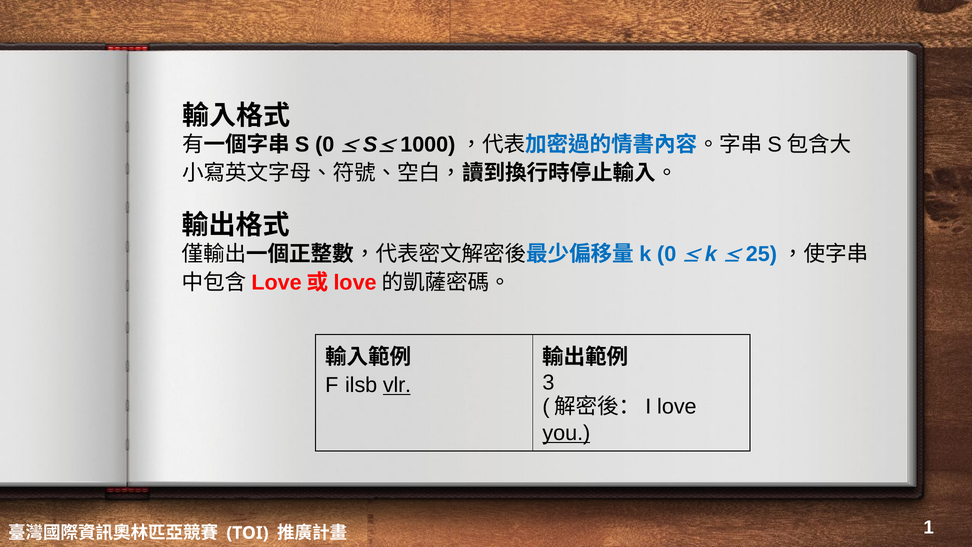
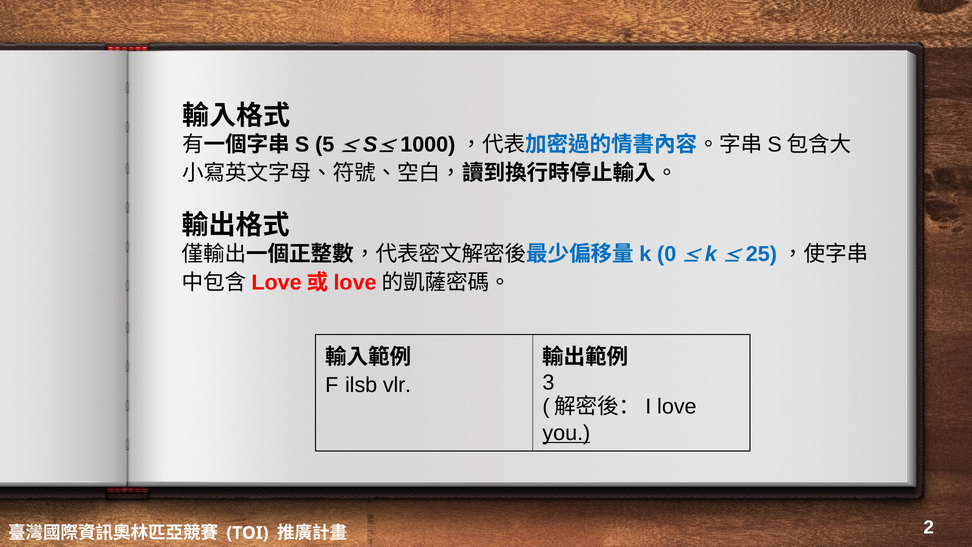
0 at (325, 145): 0 -> 5
vlr underline: present -> none
1: 1 -> 2
